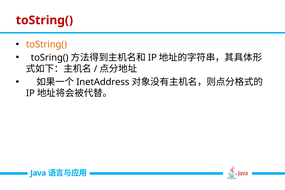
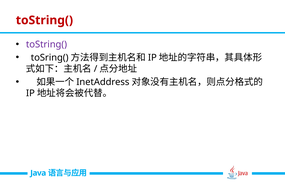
toString( at (46, 44) colour: orange -> purple
